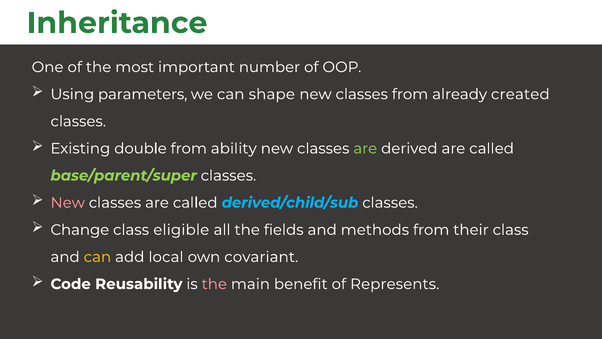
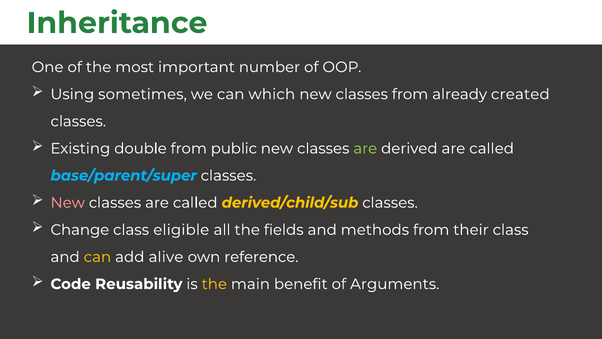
parameters: parameters -> sometimes
shape: shape -> which
ability: ability -> public
base/parent/super colour: light green -> light blue
derived/child/sub colour: light blue -> yellow
local: local -> alive
covariant: covariant -> reference
the at (214, 284) colour: pink -> yellow
Represents: Represents -> Arguments
